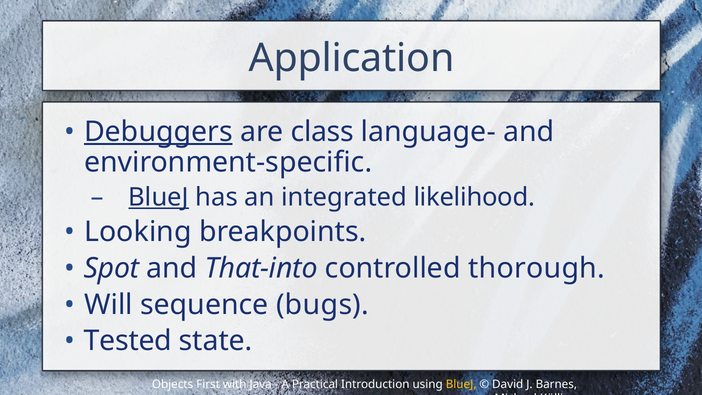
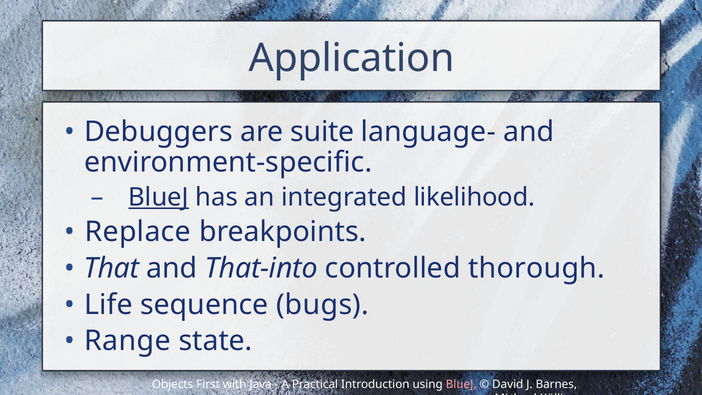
Debuggers underline: present -> none
class: class -> suite
Looking: Looking -> Replace
Spot: Spot -> That
Will: Will -> Life
Tested: Tested -> Range
BlueJ at (461, 384) colour: yellow -> pink
